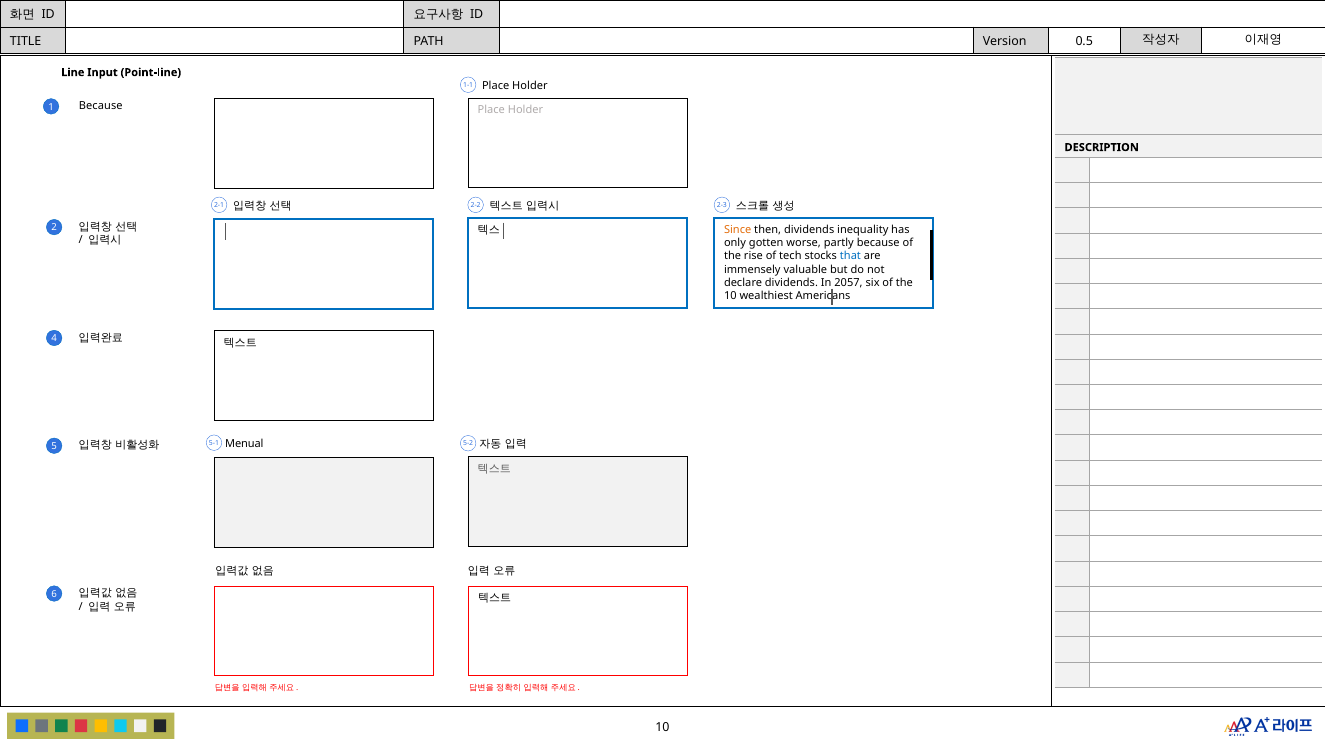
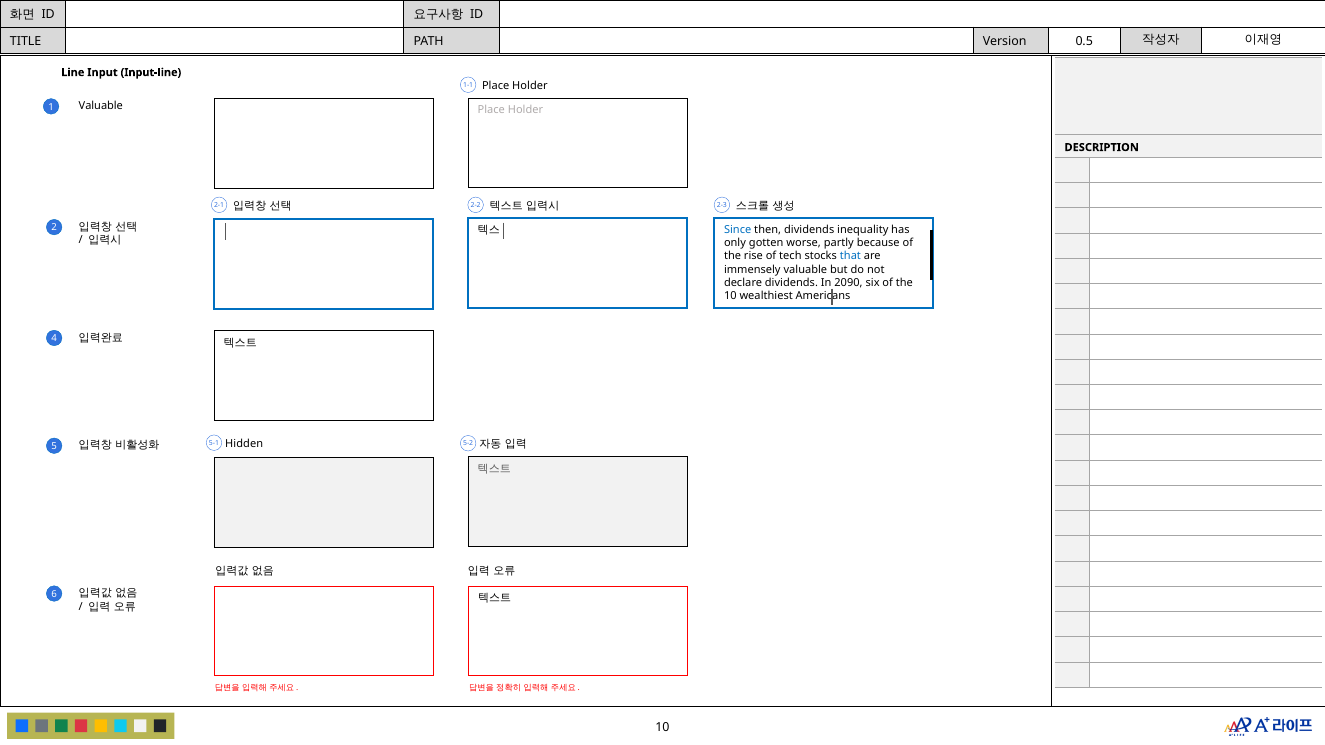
Point-line: Point-line -> Input-line
Because at (101, 106): Because -> Valuable
Since colour: orange -> blue
2057: 2057 -> 2090
Menual: Menual -> Hidden
